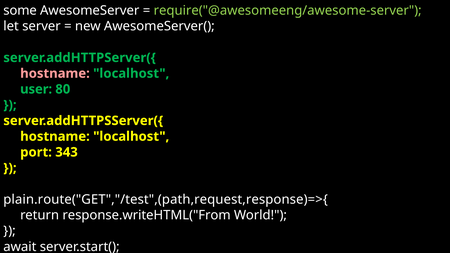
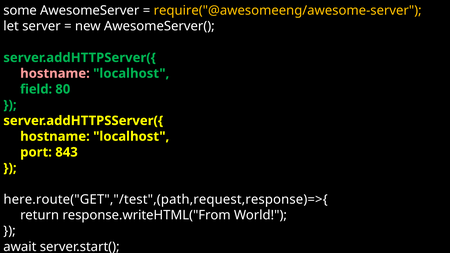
require("@awesomeeng/awesome-server colour: light green -> yellow
user: user -> field
343: 343 -> 843
plain.route("GET","/test",(path,request,response)=>{: plain.route("GET","/test",(path,request,response)=>{ -> here.route("GET","/test",(path,request,response)=>{
